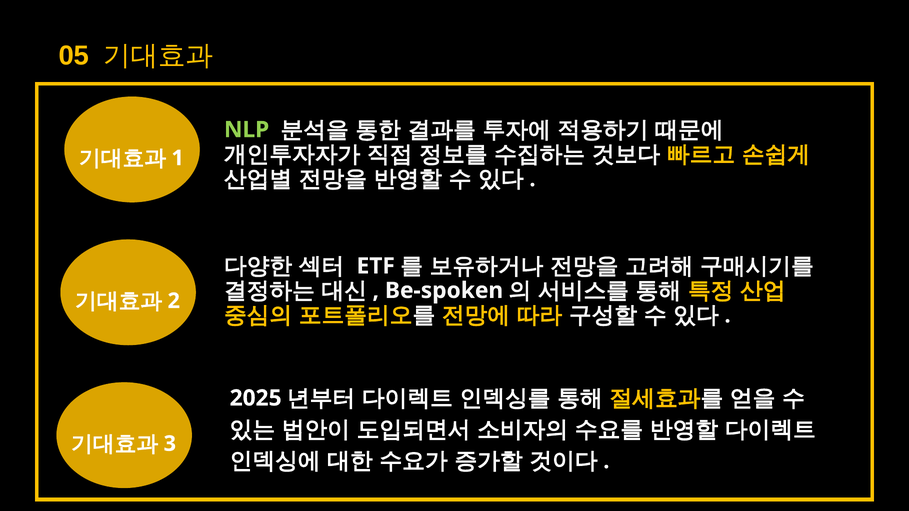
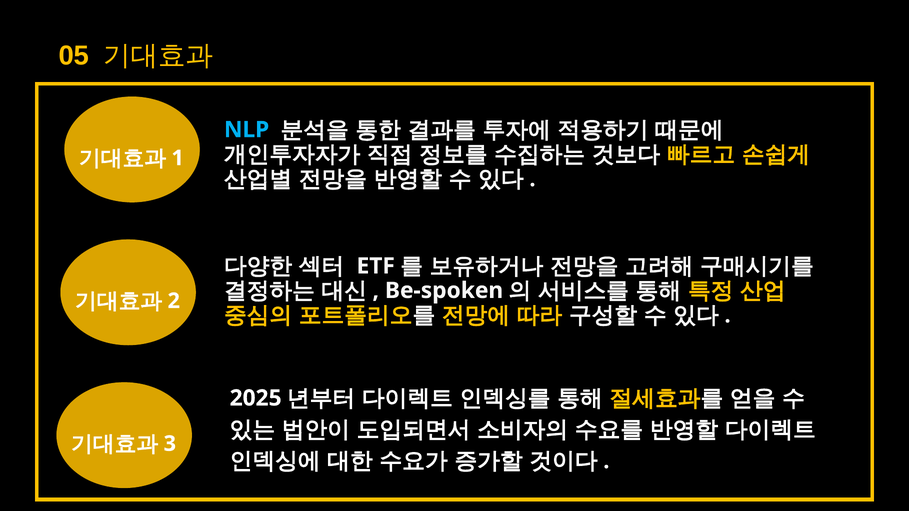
NLP colour: light green -> light blue
